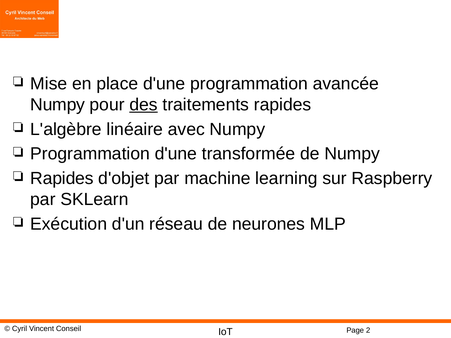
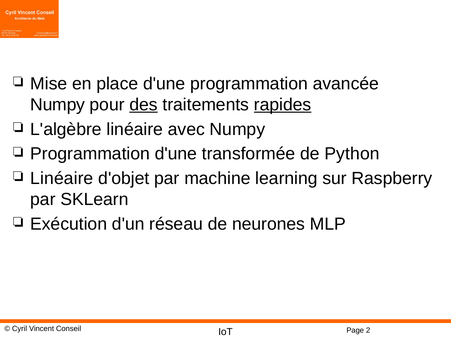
rapides at (283, 105) underline: none -> present
de Numpy: Numpy -> Python
Rapides at (62, 178): Rapides -> Linéaire
